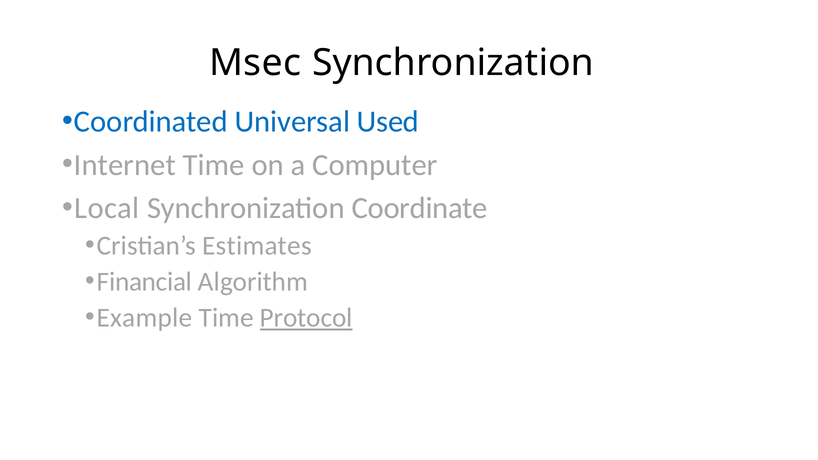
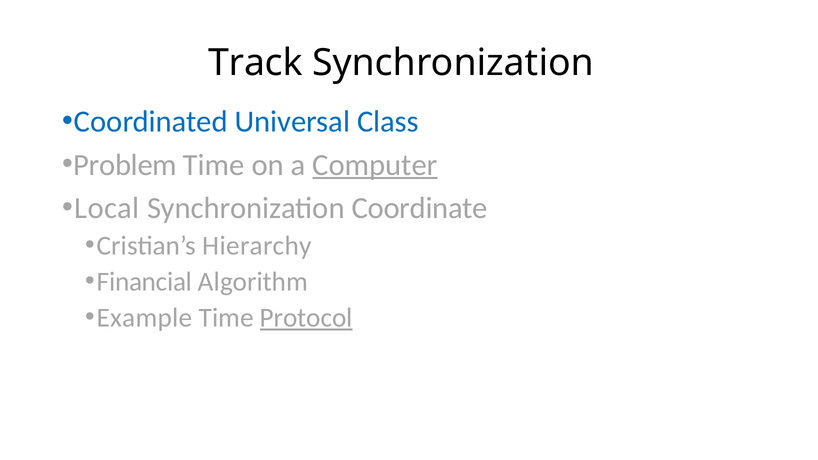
Msec: Msec -> Track
Used: Used -> Class
Internet: Internet -> Problem
Computer underline: none -> present
Estimates: Estimates -> Hierarchy
